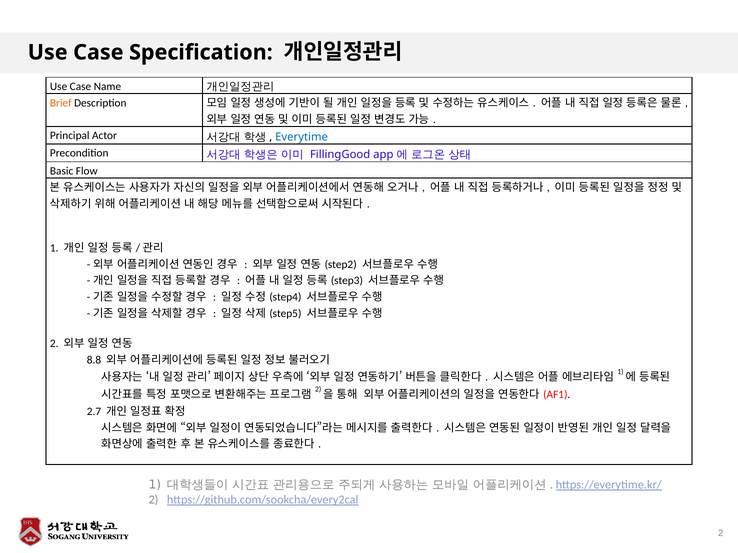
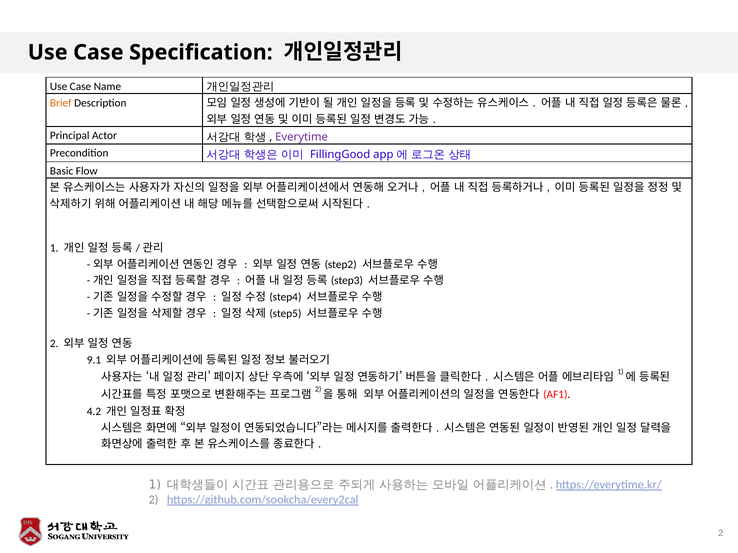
Everytime colour: blue -> purple
8.8: 8.8 -> 9.1
2.7: 2.7 -> 4.2
